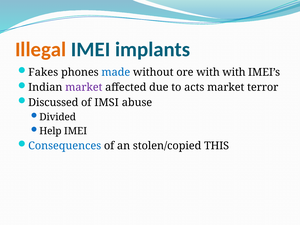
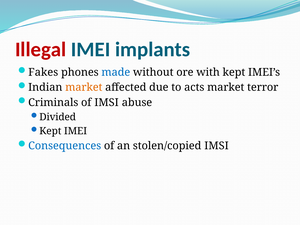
Illegal colour: orange -> red
with with: with -> kept
market at (84, 87) colour: purple -> orange
Discussed: Discussed -> Criminals
Help at (50, 131): Help -> Kept
stolen/copied THIS: THIS -> IMSI
